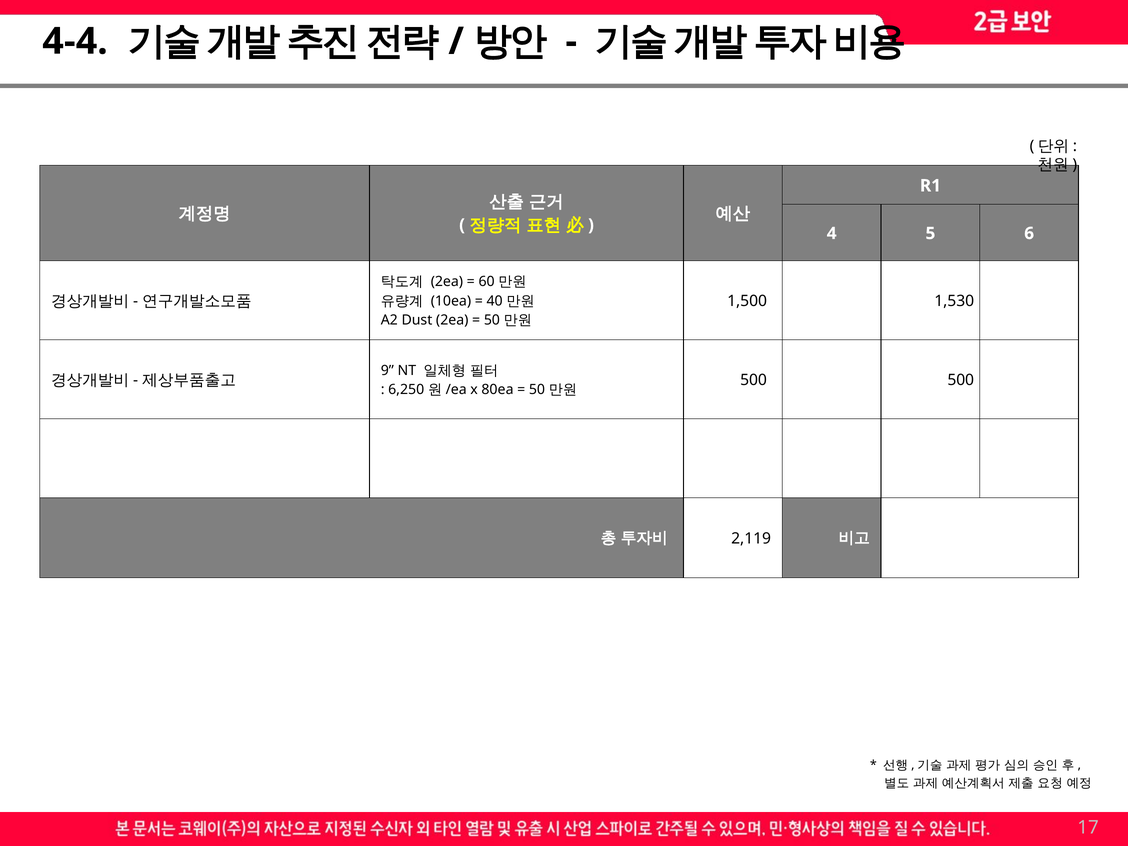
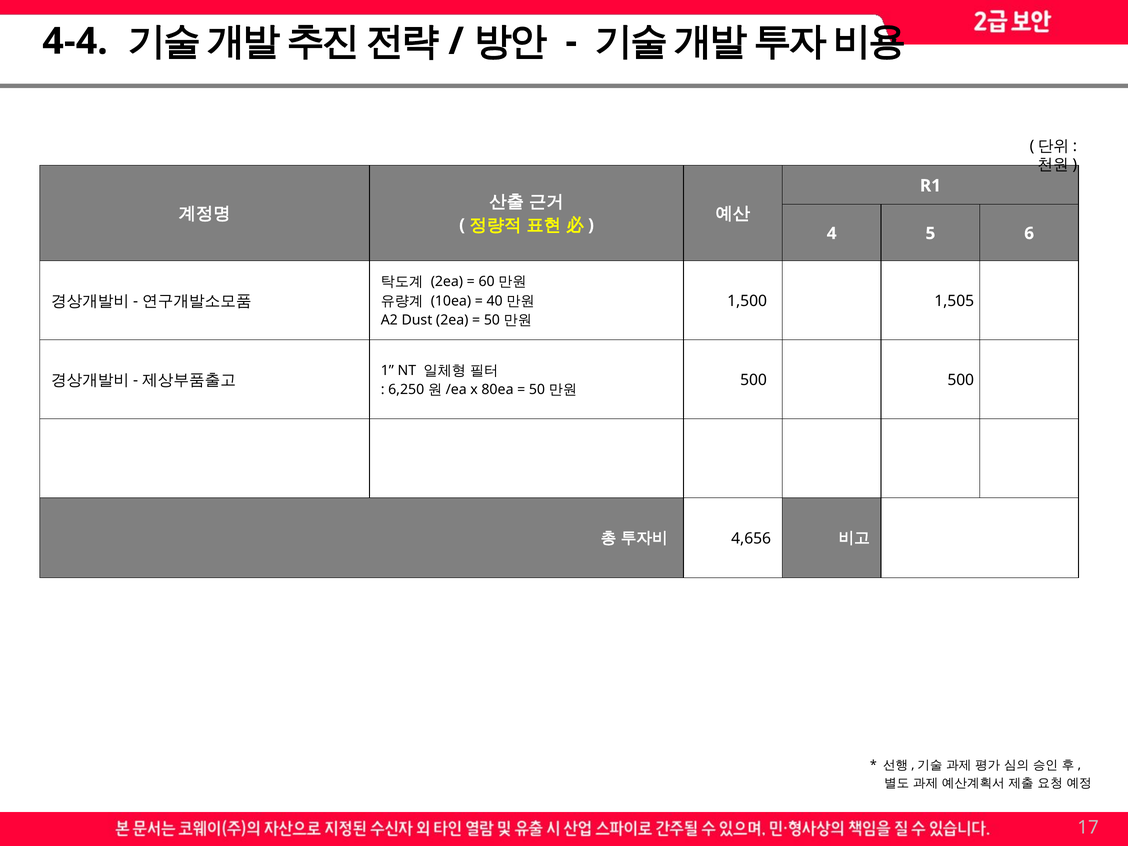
1,530: 1,530 -> 1,505
9: 9 -> 1
2,119: 2,119 -> 4,656
